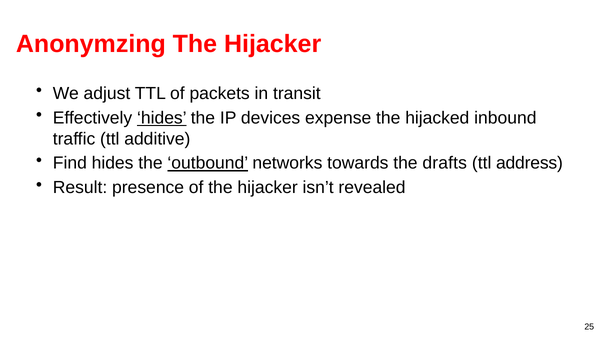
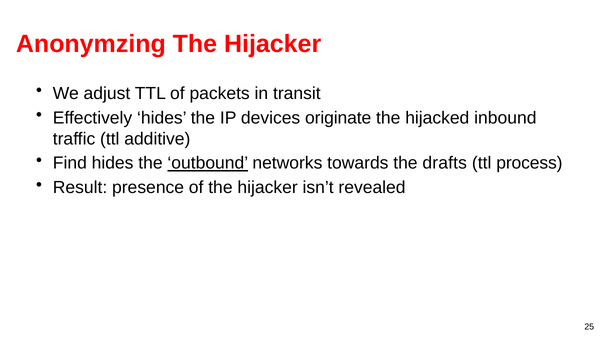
hides at (162, 118) underline: present -> none
expense: expense -> originate
address: address -> process
